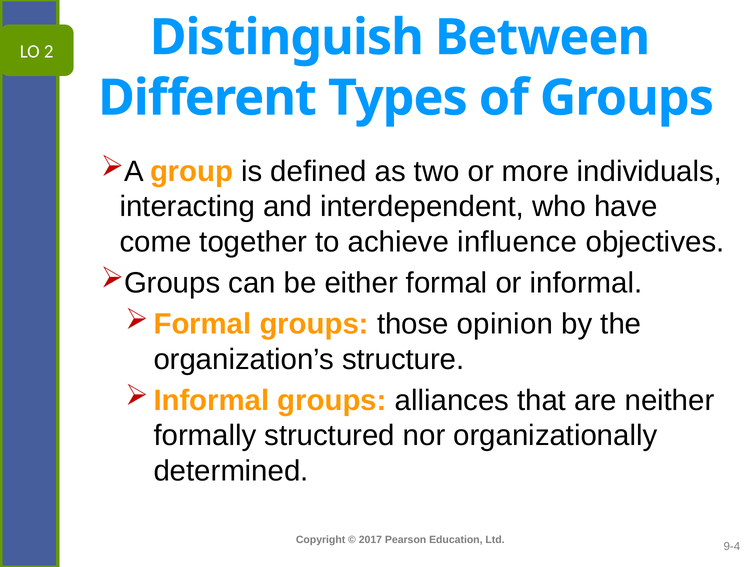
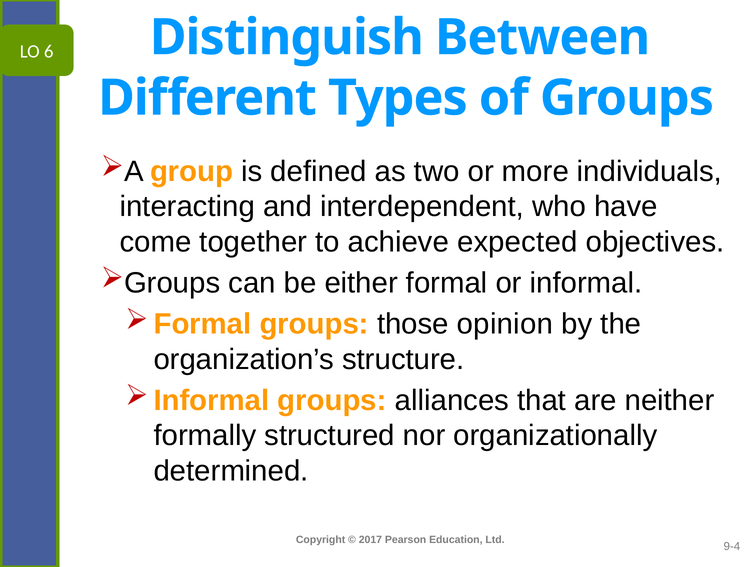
2: 2 -> 6
influence: influence -> expected
